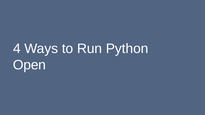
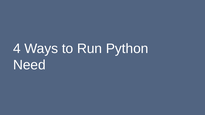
Open: Open -> Need
